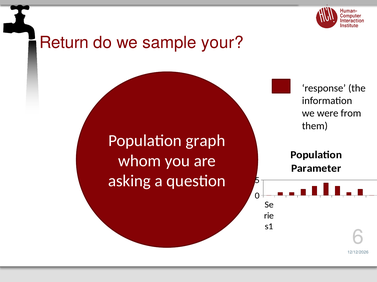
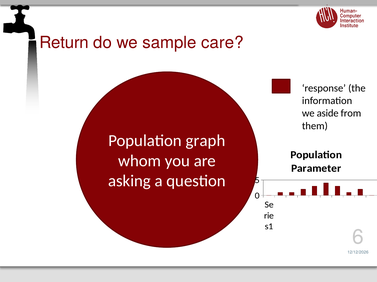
your: your -> care
were: were -> aside
